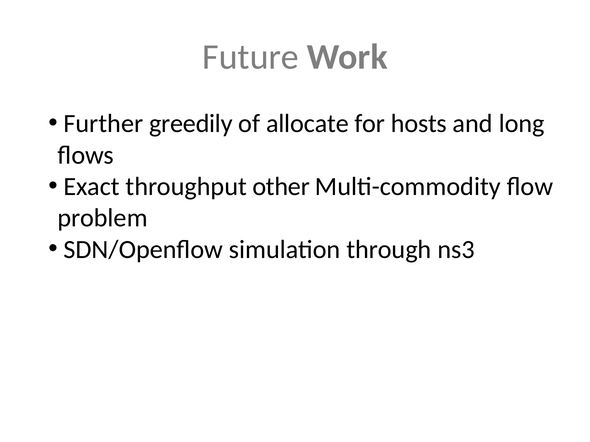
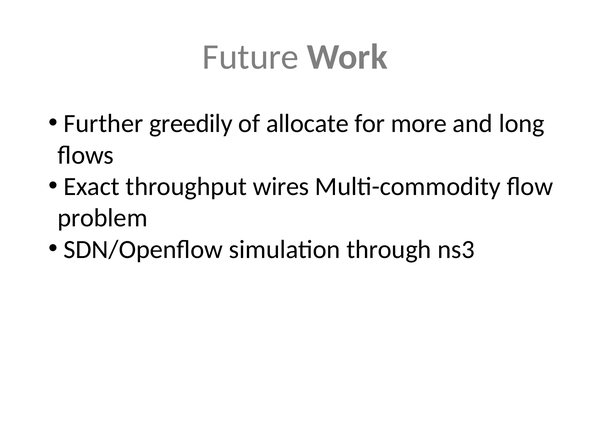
hosts: hosts -> more
other: other -> wires
